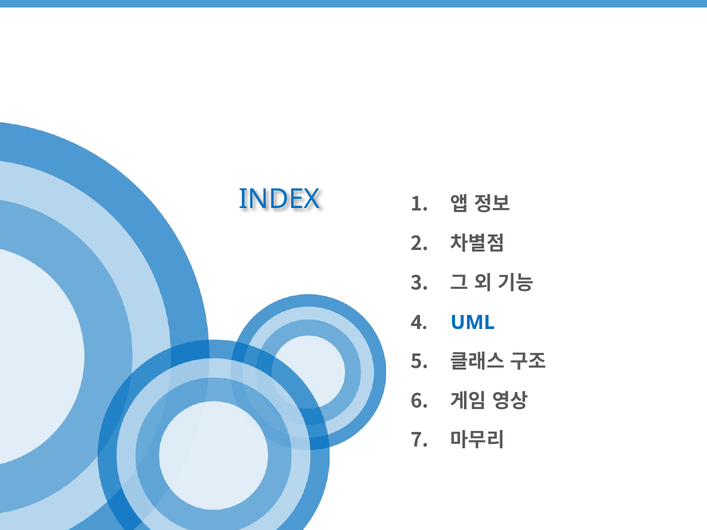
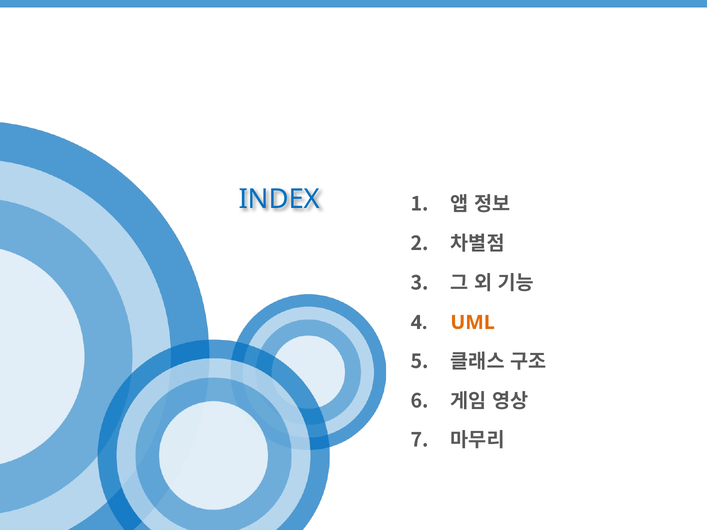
UML colour: blue -> orange
